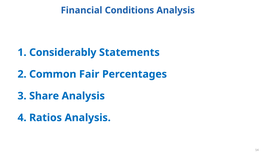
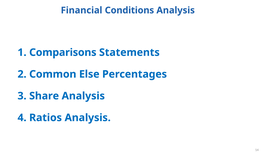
Considerably: Considerably -> Comparisons
Fair: Fair -> Else
